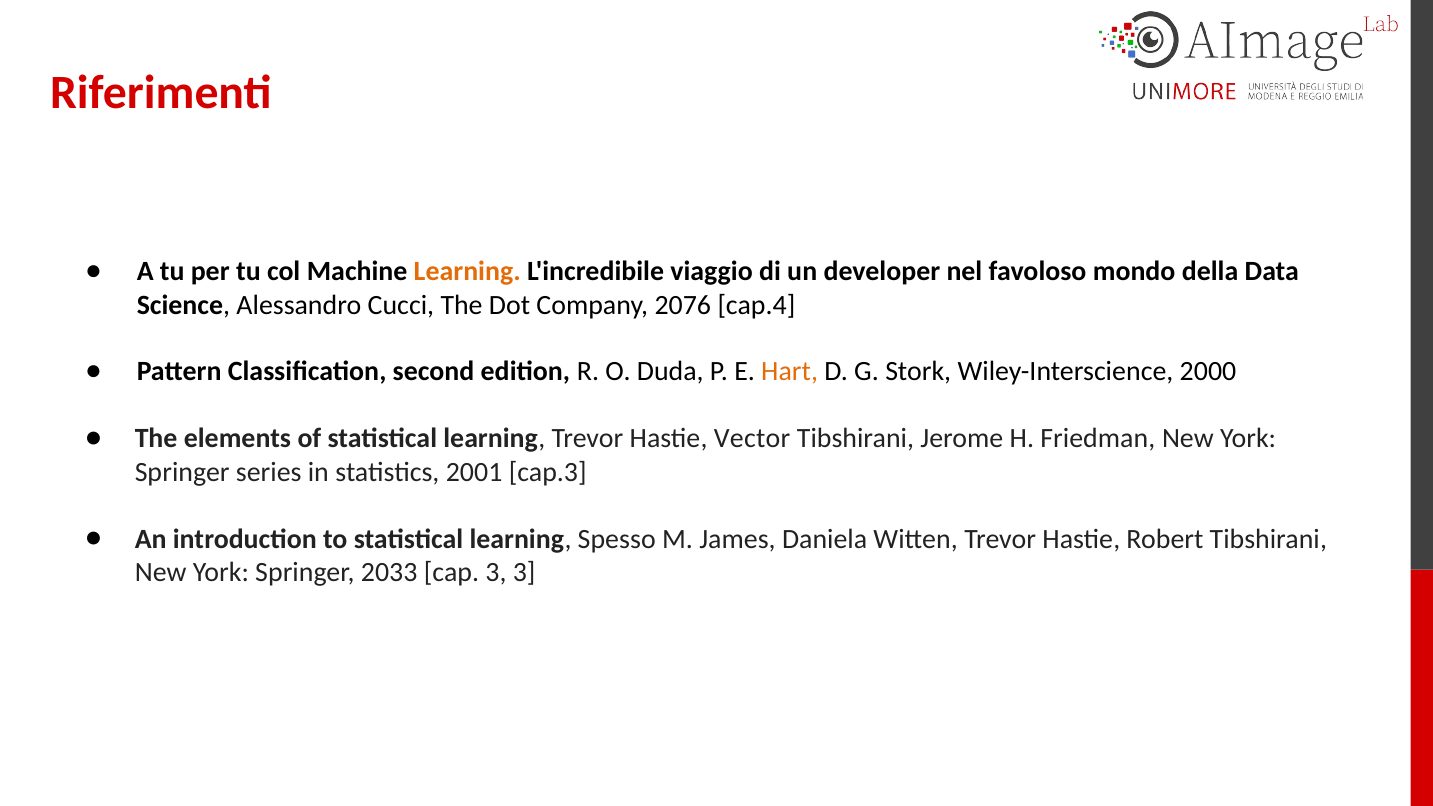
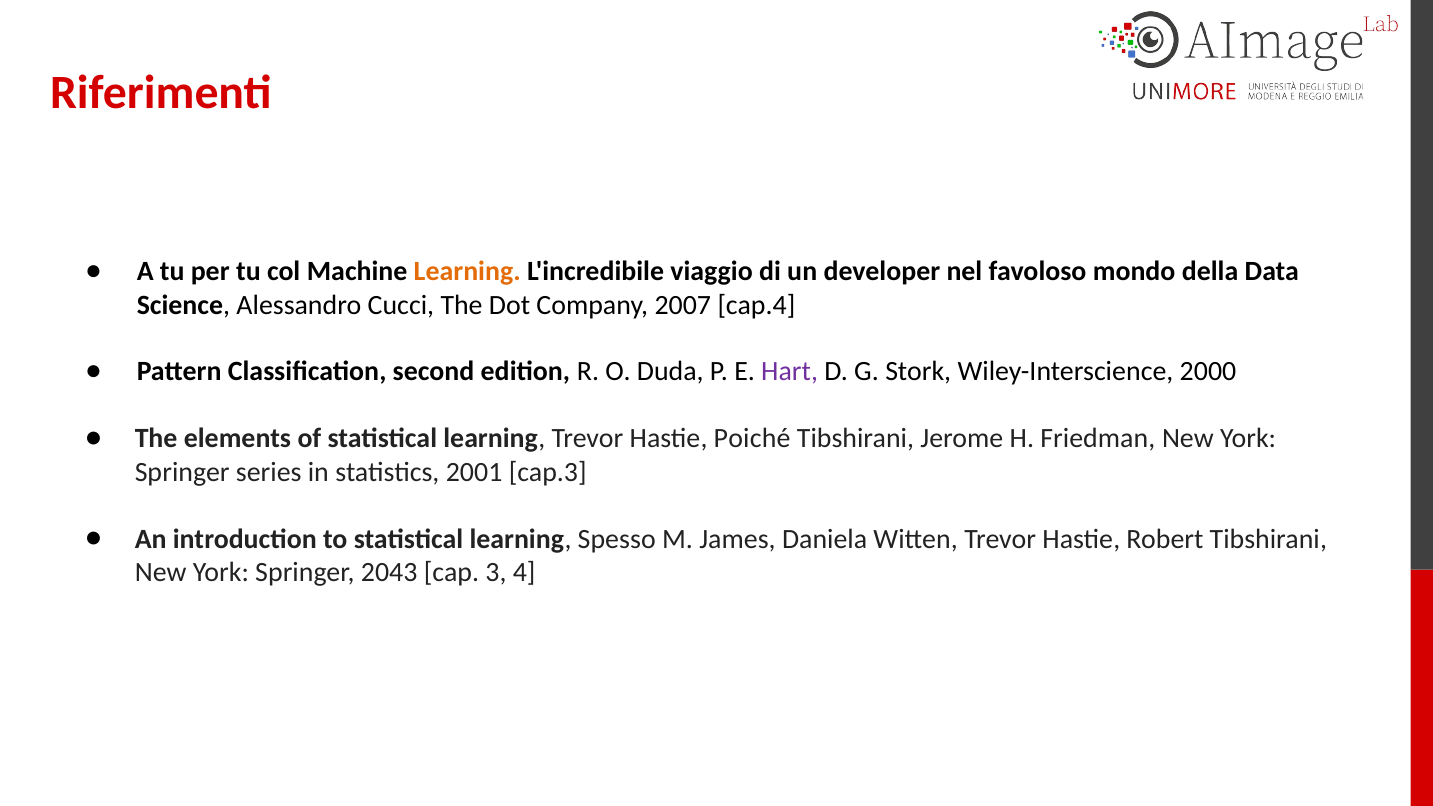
2076: 2076 -> 2007
Hart colour: orange -> purple
Vector: Vector -> Poiché
2033: 2033 -> 2043
3 3: 3 -> 4
